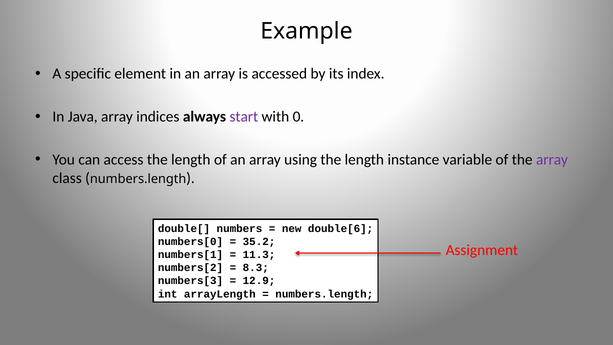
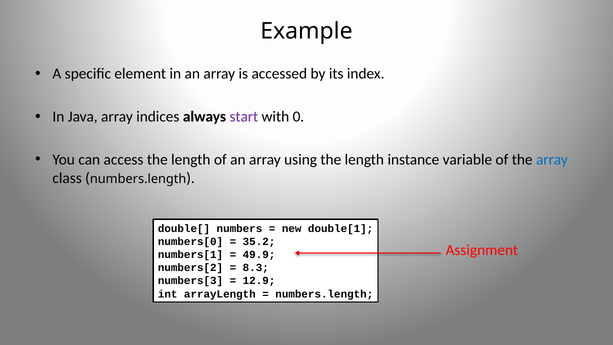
array at (552, 160) colour: purple -> blue
double[6: double[6 -> double[1
11.3: 11.3 -> 49.9
